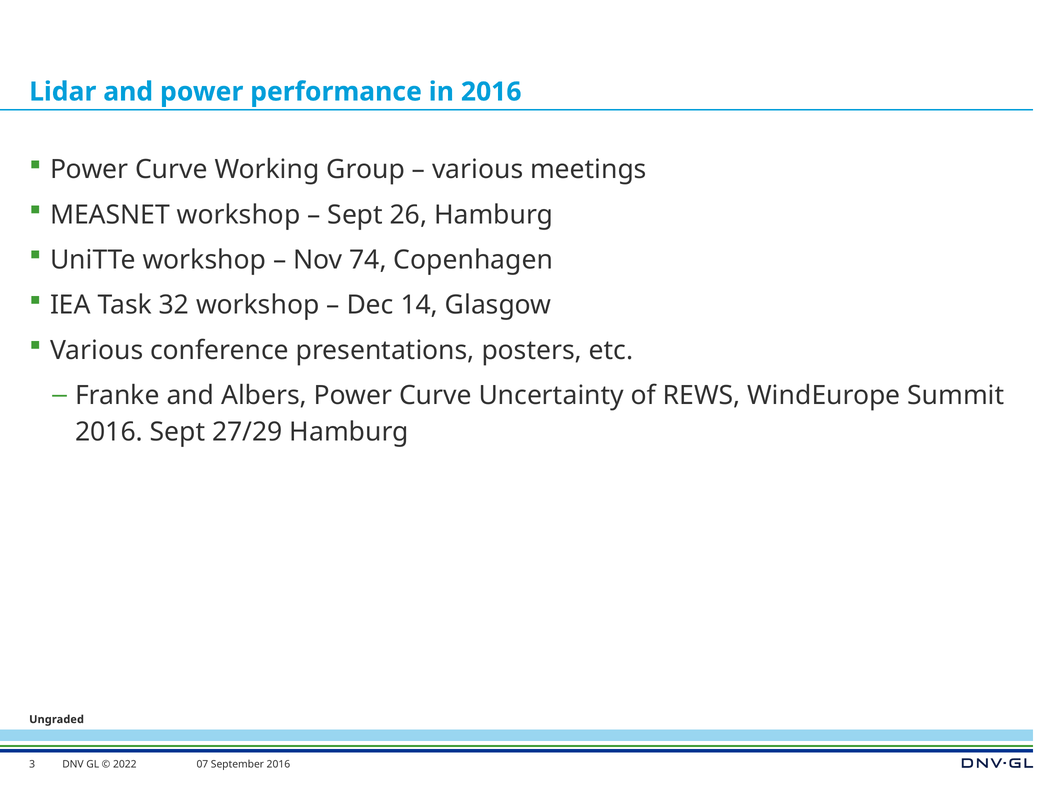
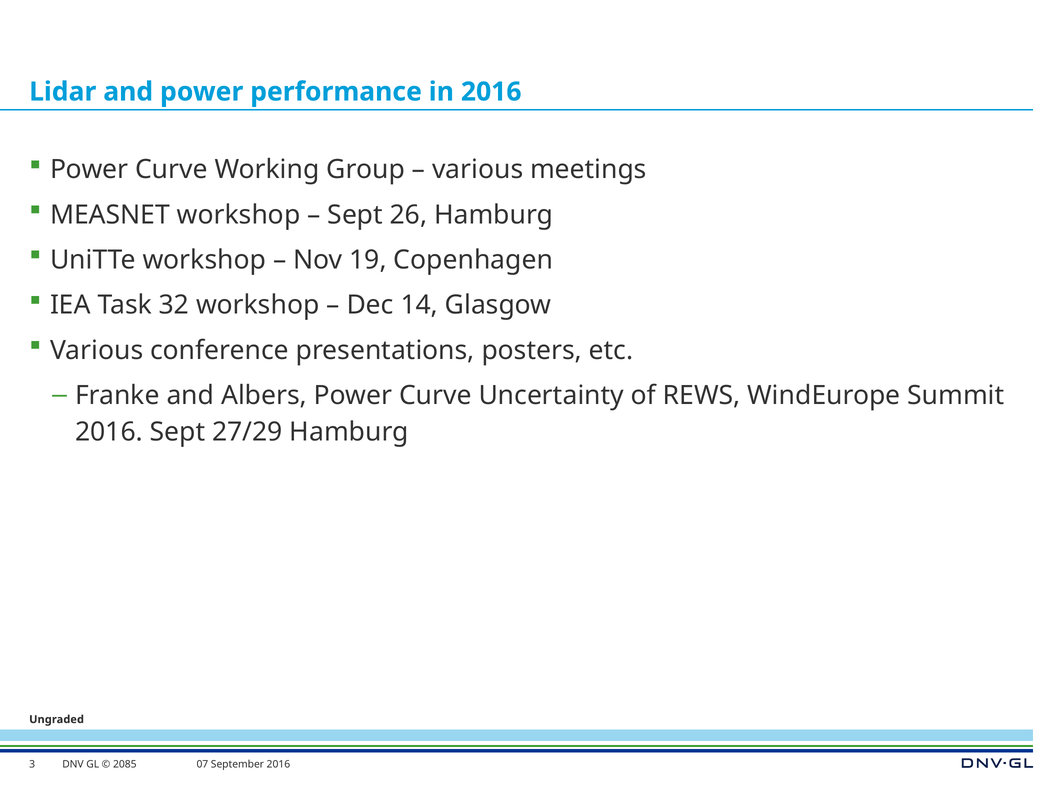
74: 74 -> 19
2022: 2022 -> 2085
